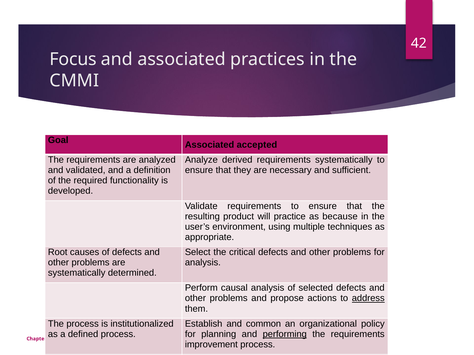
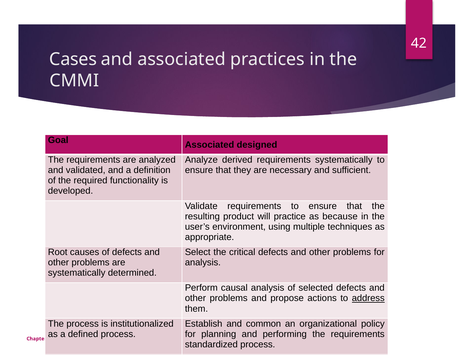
Focus: Focus -> Cases
accepted: accepted -> designed
performing underline: present -> none
improvement at (211, 345): improvement -> standardized
